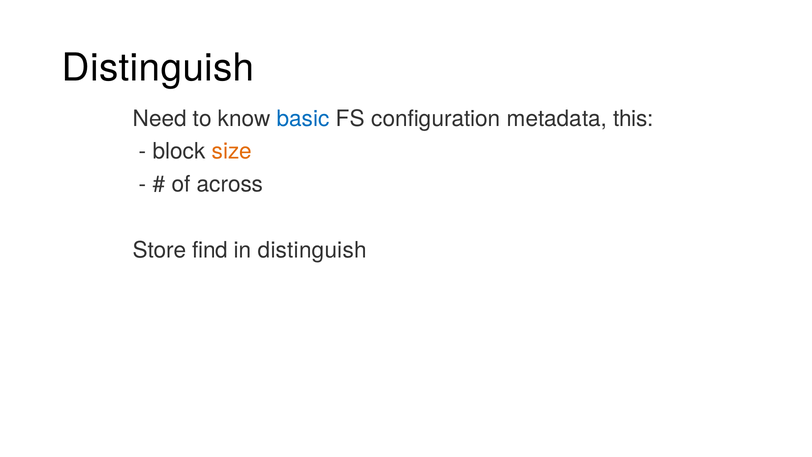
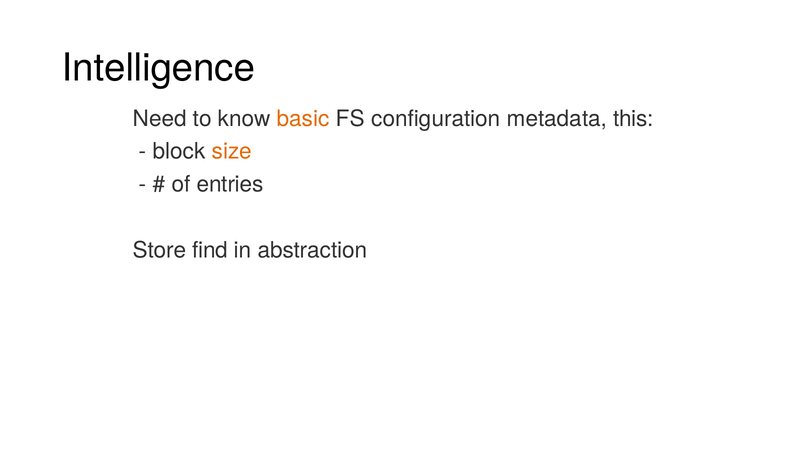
Distinguish at (158, 68): Distinguish -> Intelligence
basic colour: blue -> orange
across: across -> entries
in distinguish: distinguish -> abstraction
